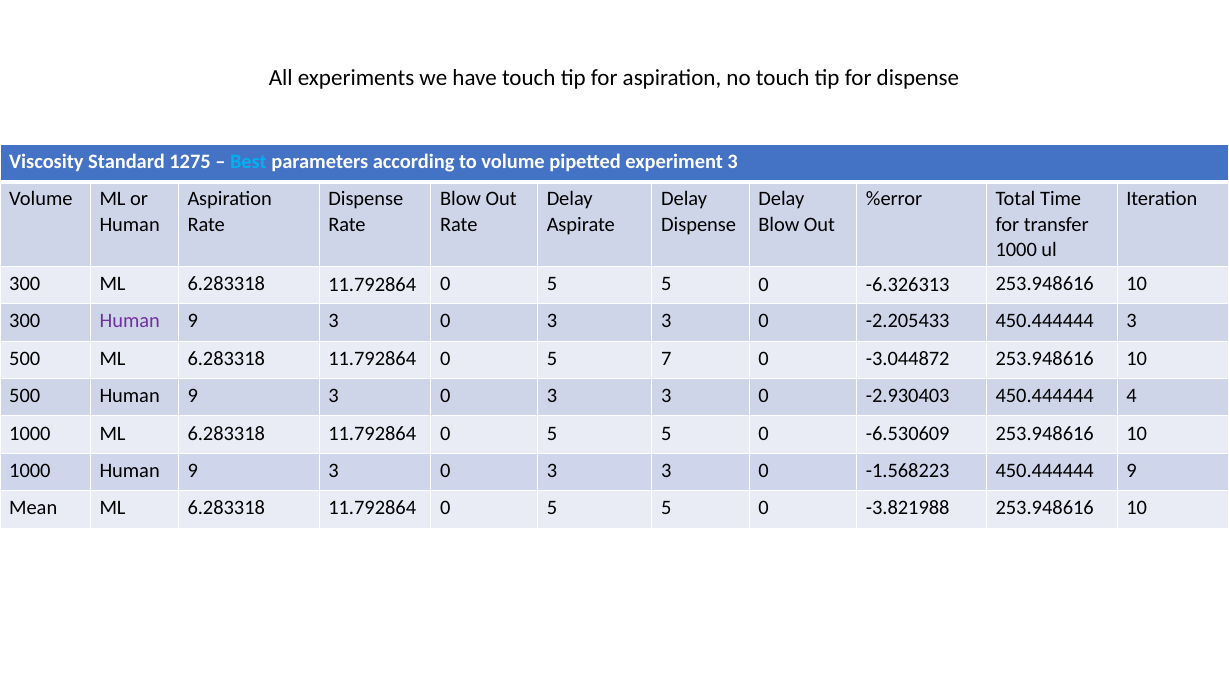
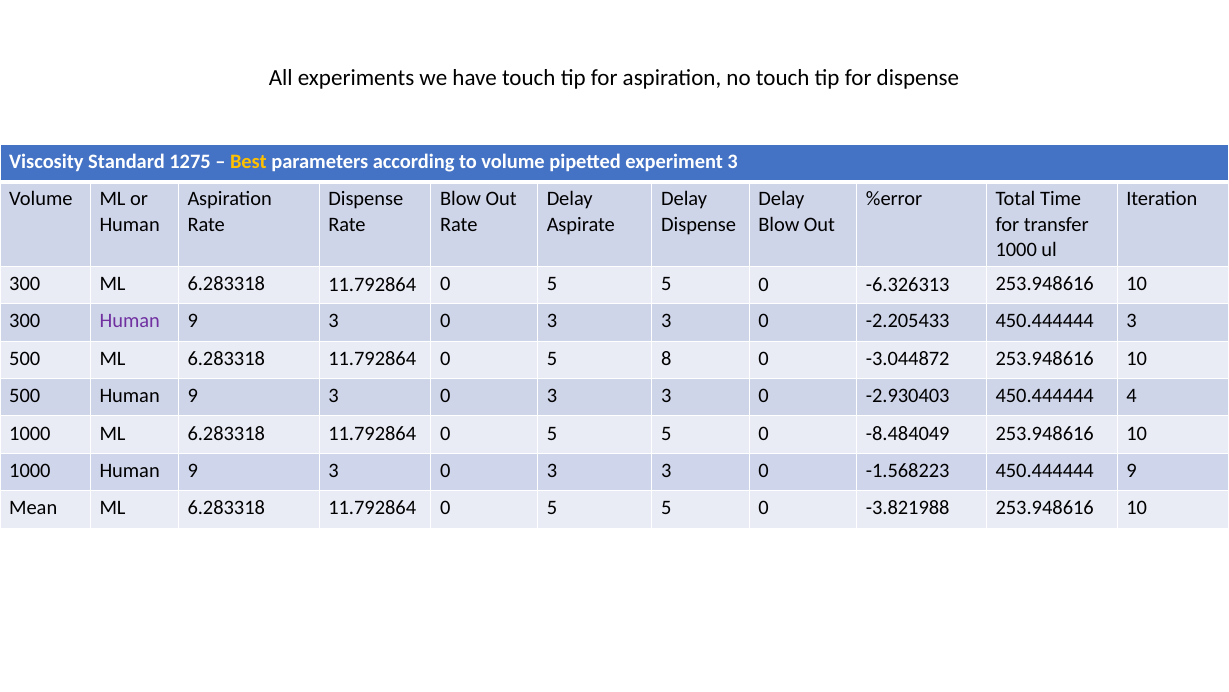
Best colour: light blue -> yellow
7: 7 -> 8
-6.530609: -6.530609 -> -8.484049
